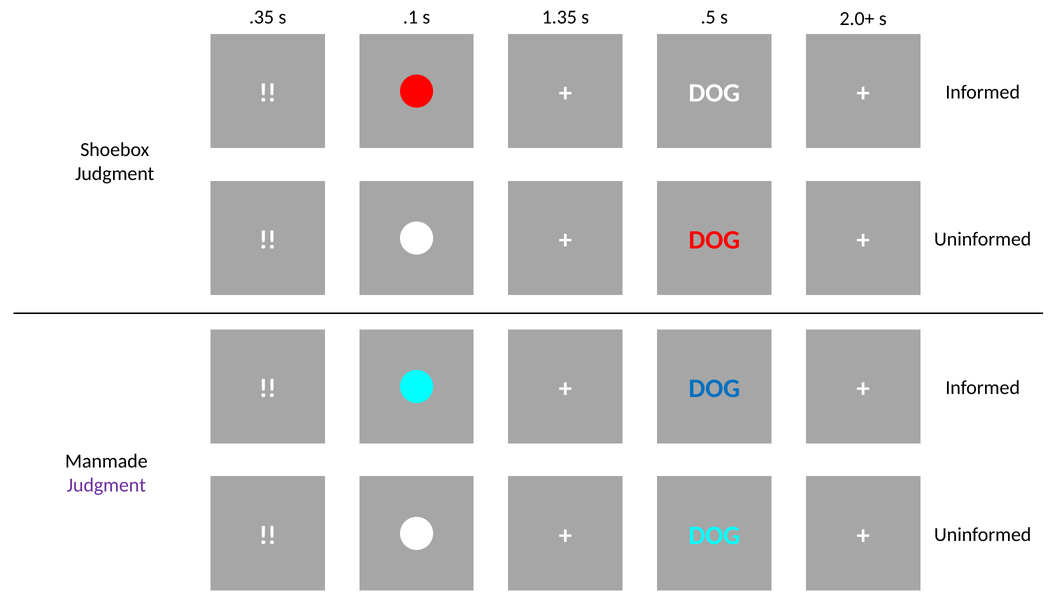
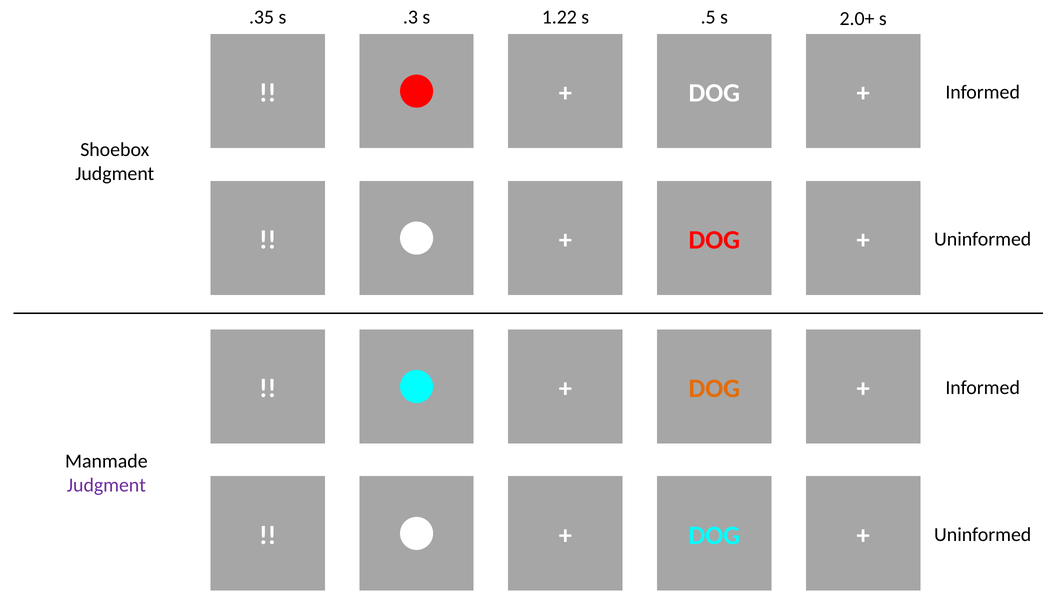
.1: .1 -> .3
1.35: 1.35 -> 1.22
DOG at (714, 388) colour: blue -> orange
